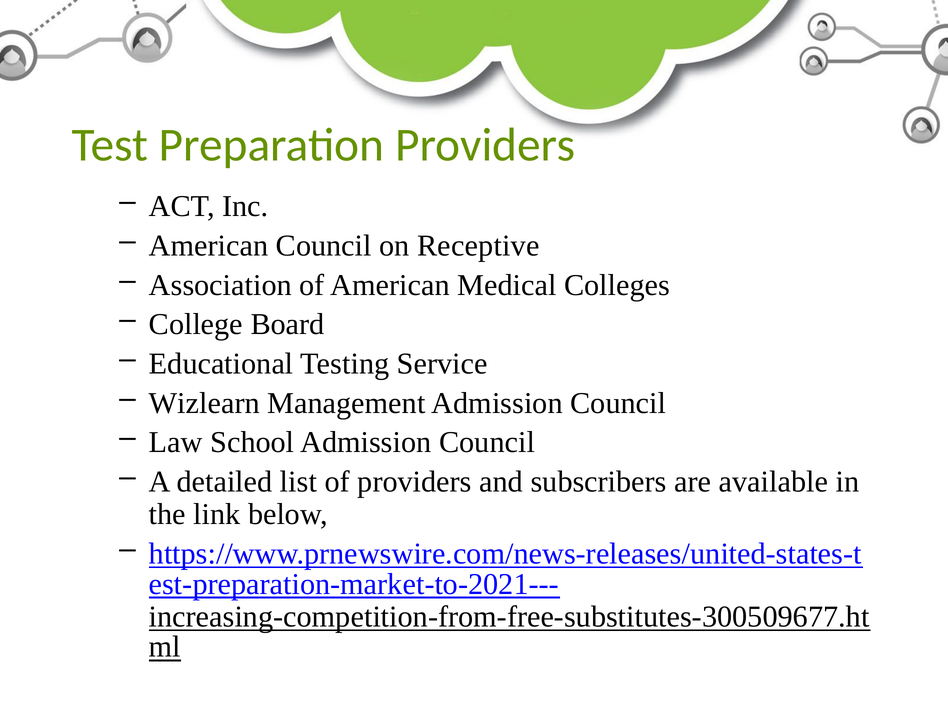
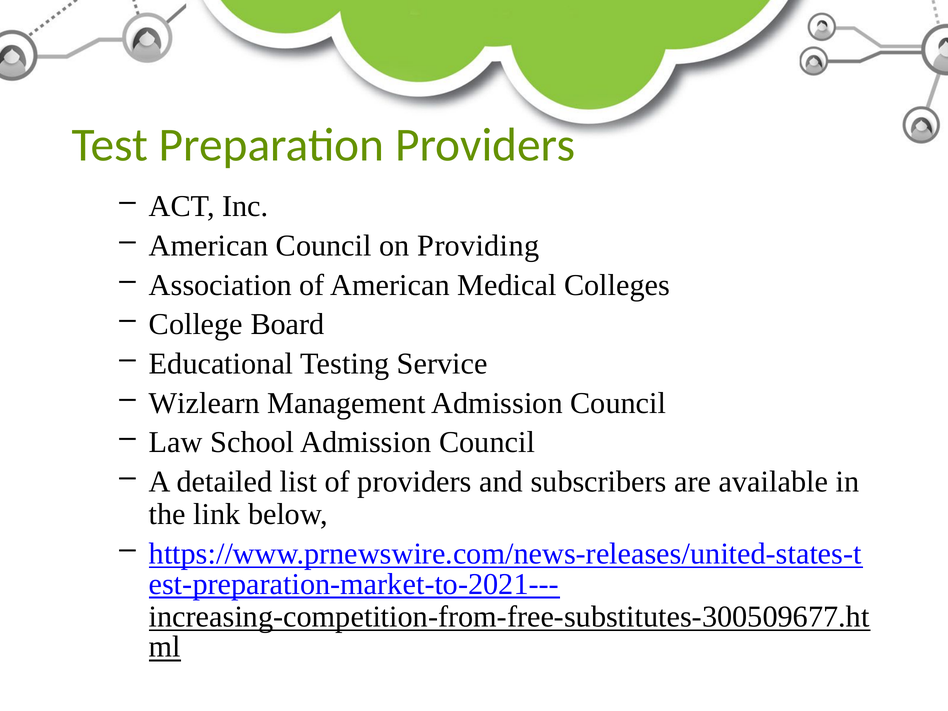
Receptive: Receptive -> Providing
